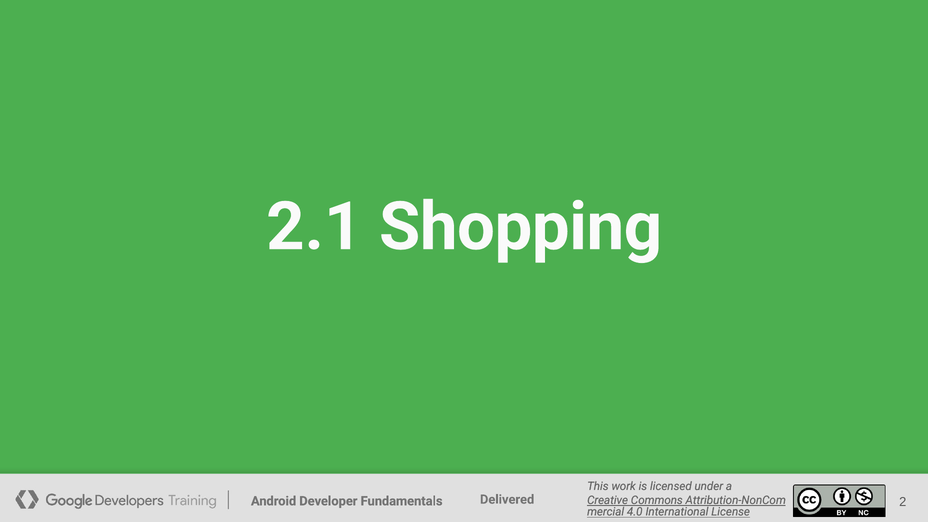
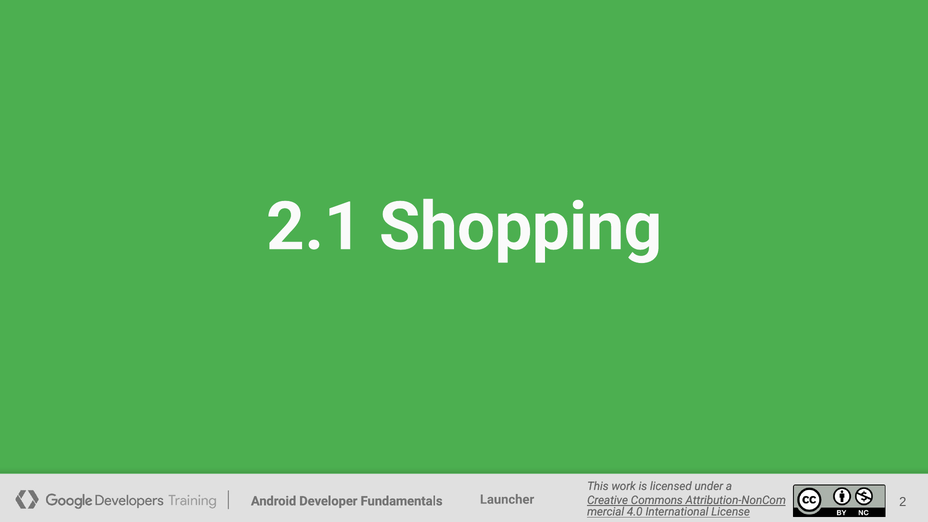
Delivered: Delivered -> Launcher
